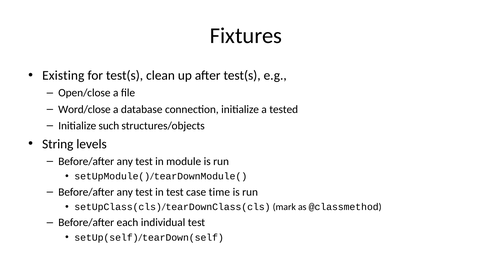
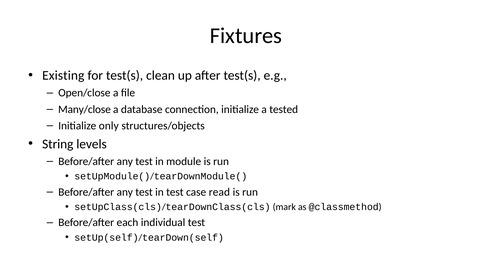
Word/close: Word/close -> Many/close
such: such -> only
time: time -> read
